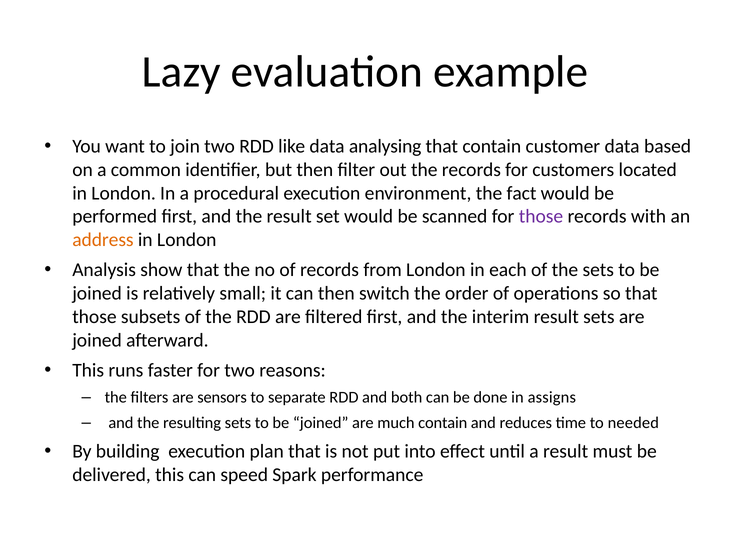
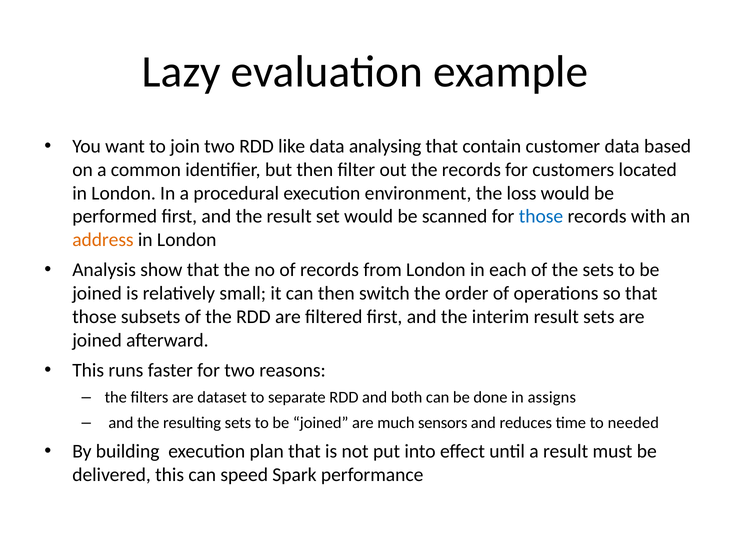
fact: fact -> loss
those at (541, 217) colour: purple -> blue
sensors: sensors -> dataset
much contain: contain -> sensors
